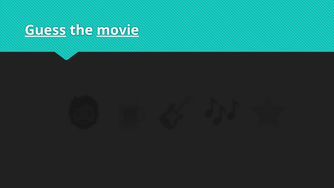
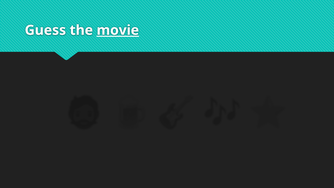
Guess underline: present -> none
